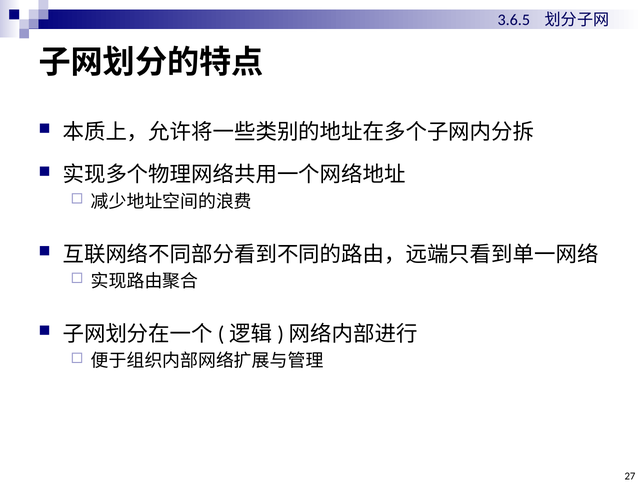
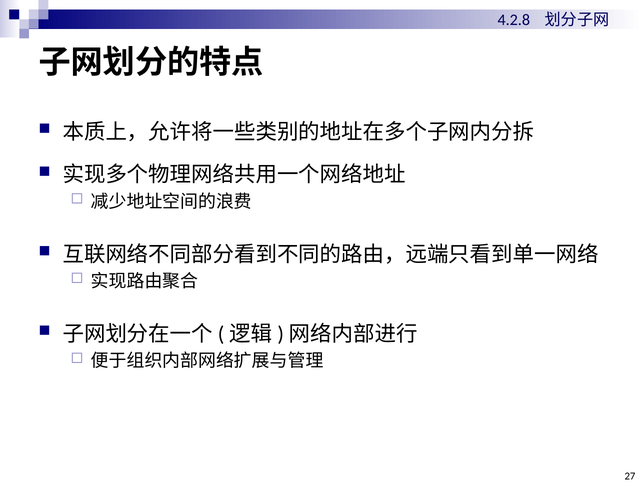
3.6.5: 3.6.5 -> 4.2.8
